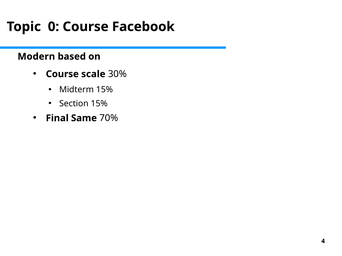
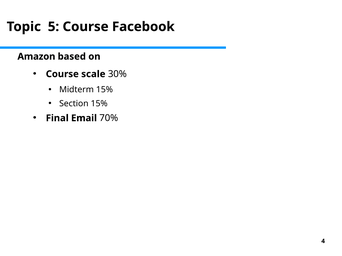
0: 0 -> 5
Modern: Modern -> Amazon
Same: Same -> Email
